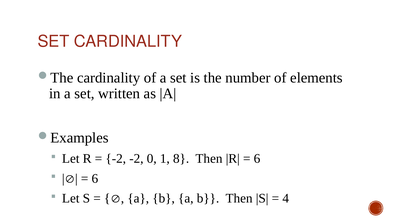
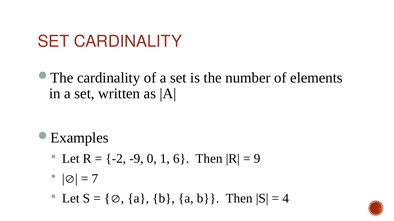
-2 -2: -2 -> -9
8: 8 -> 6
6 at (257, 159): 6 -> 9
6 at (95, 179): 6 -> 7
